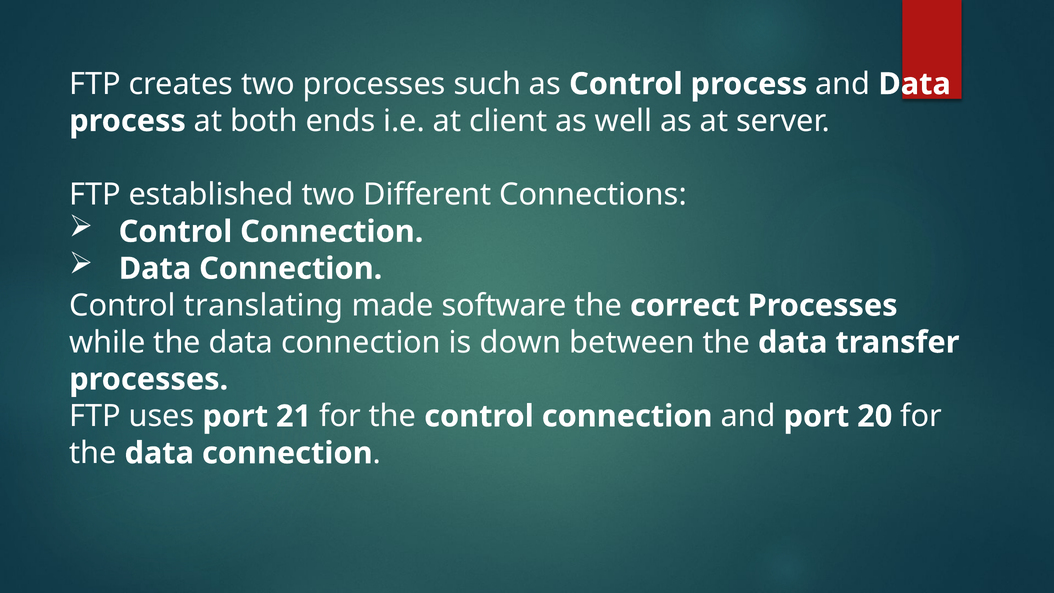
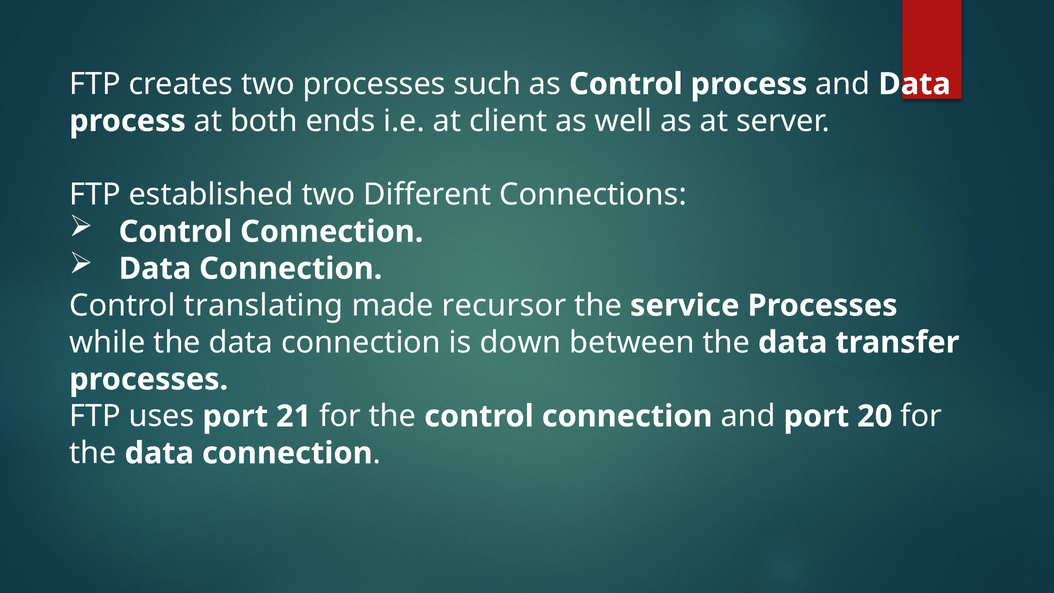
software: software -> recursor
correct: correct -> service
